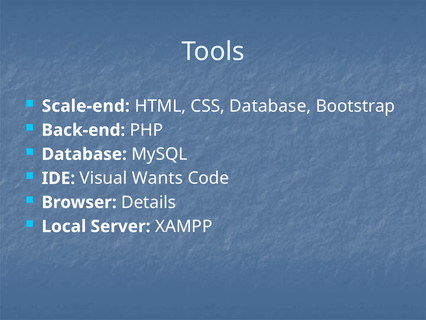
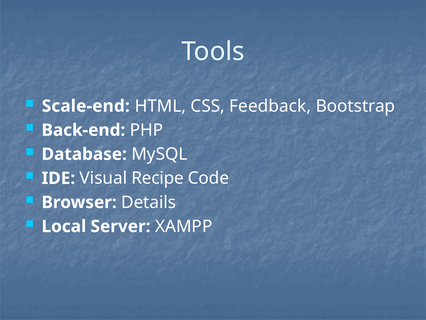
CSS Database: Database -> Feedback
Wants: Wants -> Recipe
